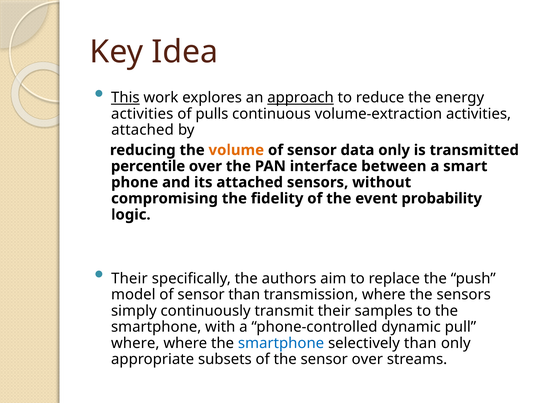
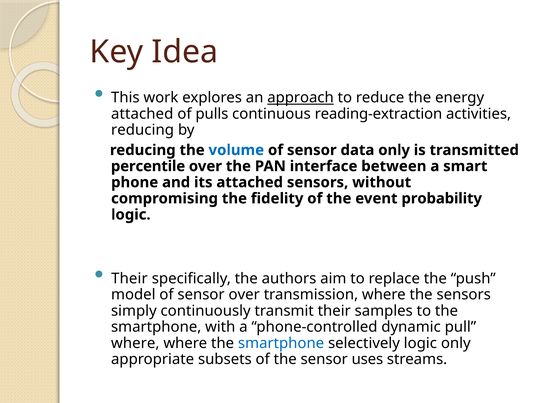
This underline: present -> none
activities at (142, 114): activities -> attached
volume-extraction: volume-extraction -> reading-extraction
attached at (142, 130): attached -> reducing
volume colour: orange -> blue
sensor than: than -> over
selectively than: than -> logic
sensor over: over -> uses
